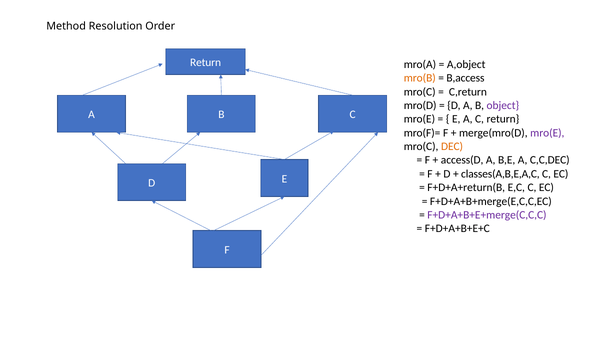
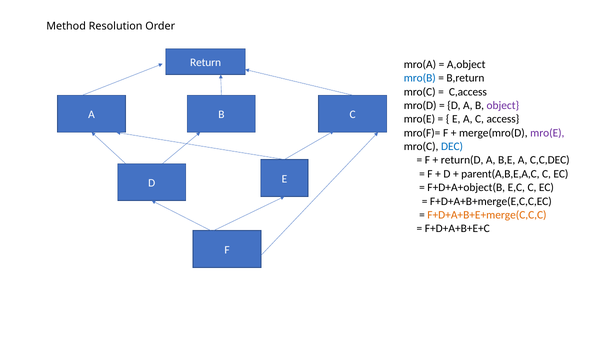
mro(B colour: orange -> blue
B,access: B,access -> B,return
C,return: C,return -> C,access
C return: return -> access
DEC colour: orange -> blue
access(D: access(D -> return(D
classes(A,B,E,A,C: classes(A,B,E,A,C -> parent(A,B,E,A,C
F+D+A+return(B: F+D+A+return(B -> F+D+A+object(B
F+D+A+B+E+merge(C,C,C colour: purple -> orange
